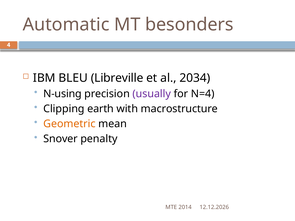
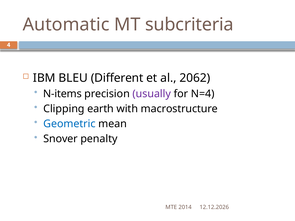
besonders: besonders -> subcriteria
Libreville: Libreville -> Different
2034: 2034 -> 2062
N-using: N-using -> N-items
Geometric colour: orange -> blue
